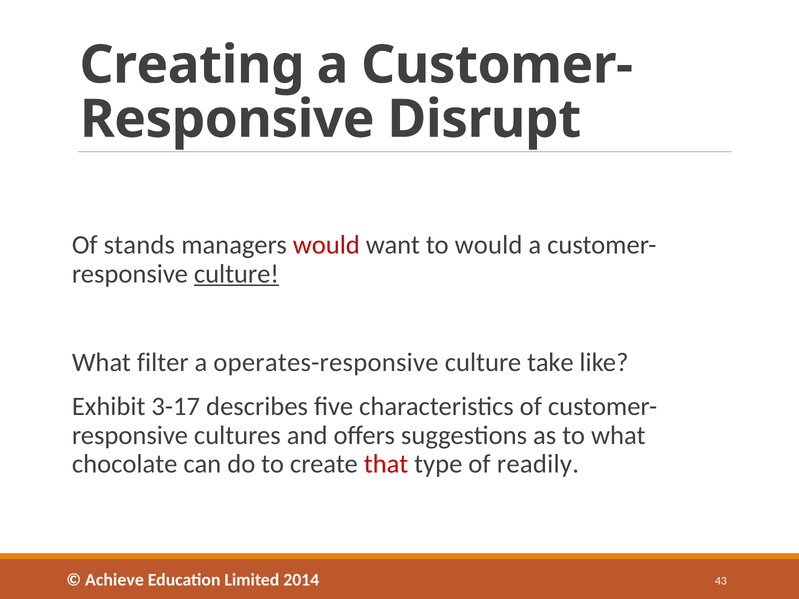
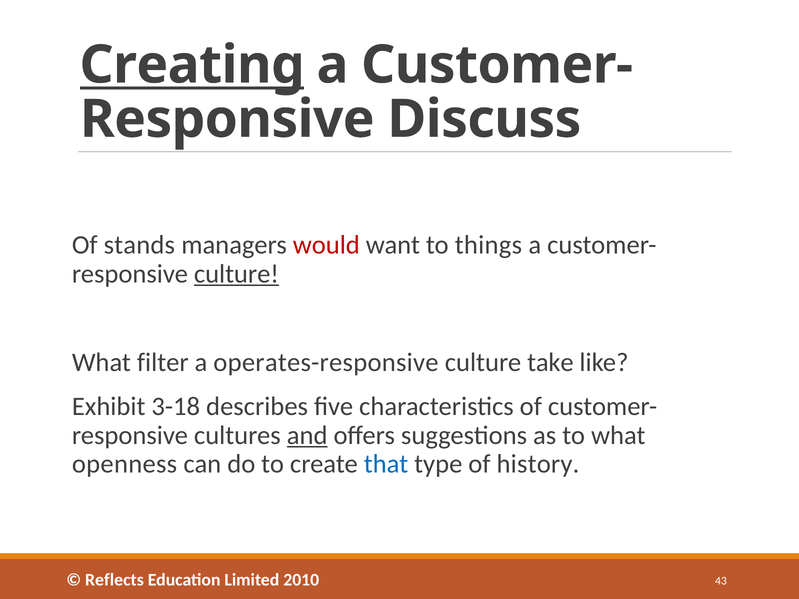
Creating underline: none -> present
Disrupt: Disrupt -> Discuss
to would: would -> things
3-17: 3-17 -> 3-18
and underline: none -> present
chocolate: chocolate -> openness
that colour: red -> blue
readily: readily -> history
Achieve: Achieve -> Reflects
2014: 2014 -> 2010
